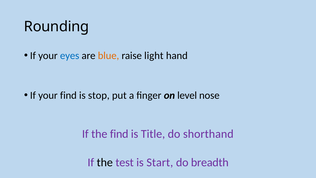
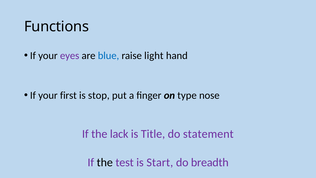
Rounding: Rounding -> Functions
eyes colour: blue -> purple
blue colour: orange -> blue
your find: find -> first
level: level -> type
the find: find -> lack
shorthand: shorthand -> statement
